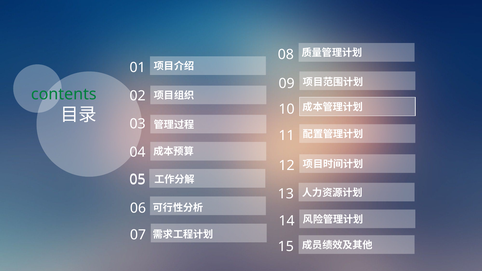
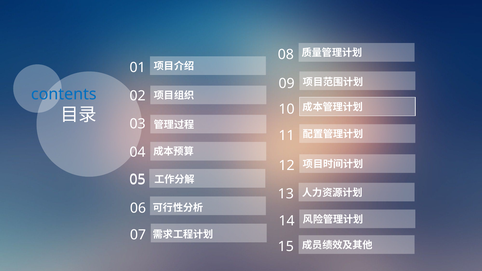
contents colour: green -> blue
